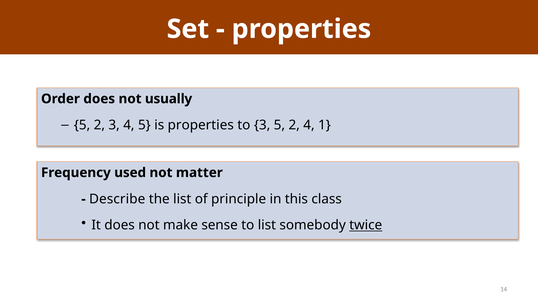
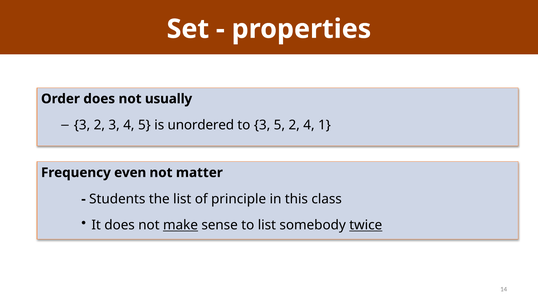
5 at (82, 125): 5 -> 3
is properties: properties -> unordered
used: used -> even
Describe: Describe -> Students
make underline: none -> present
